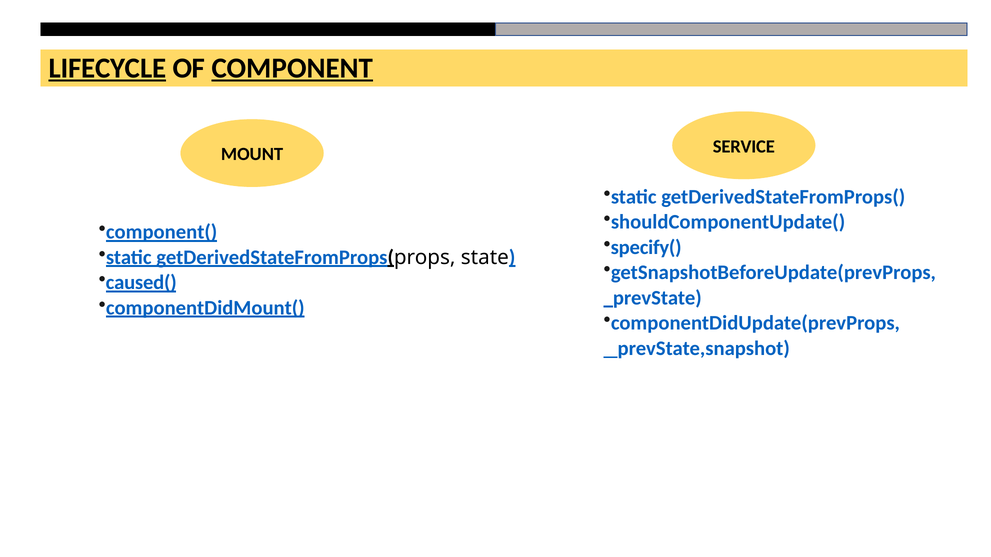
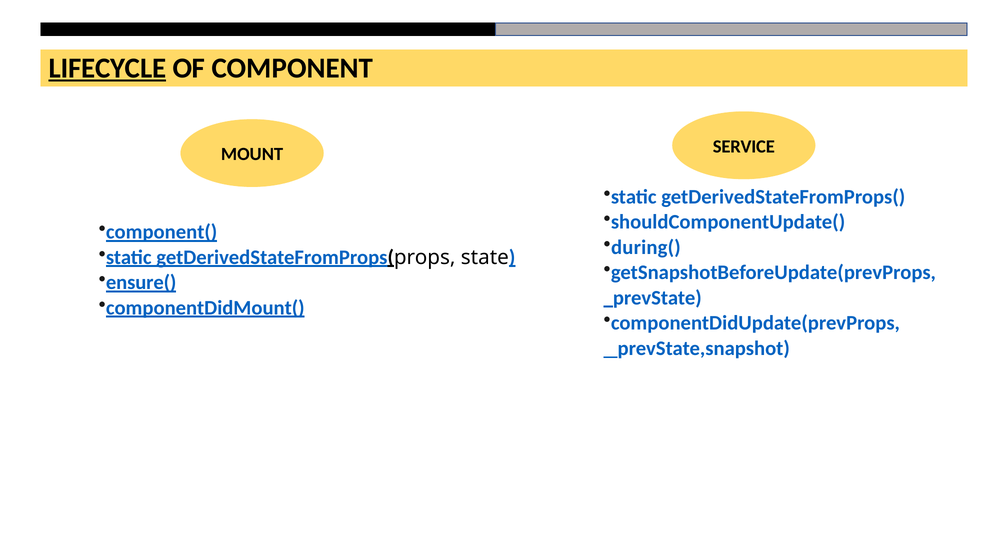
COMPONENT underline: present -> none
specify(: specify( -> during(
caused(: caused( -> ensure(
